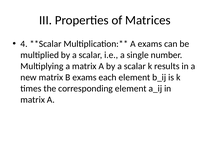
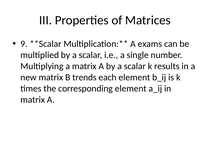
4: 4 -> 9
B exams: exams -> trends
